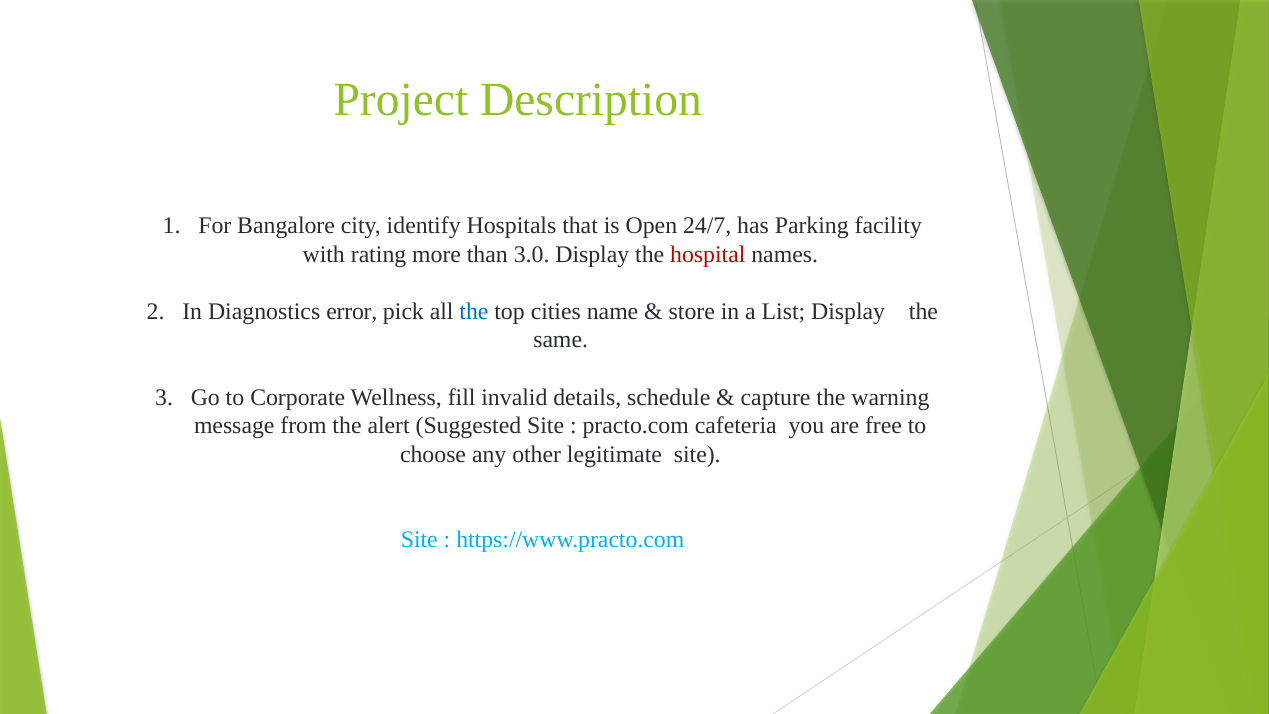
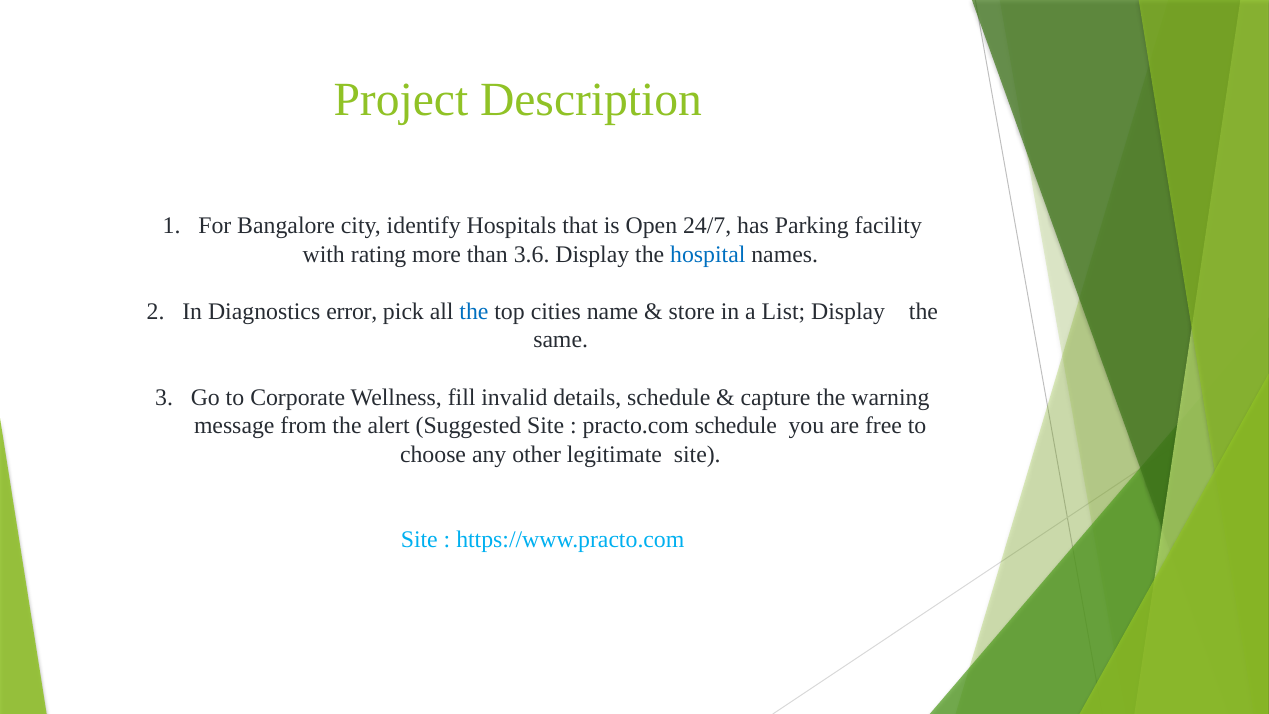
3.0: 3.0 -> 3.6
hospital colour: red -> blue
practo.com cafeteria: cafeteria -> schedule
